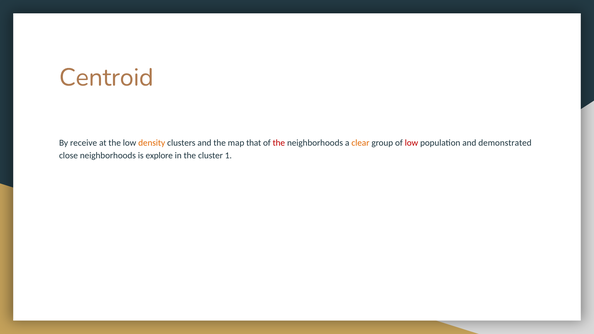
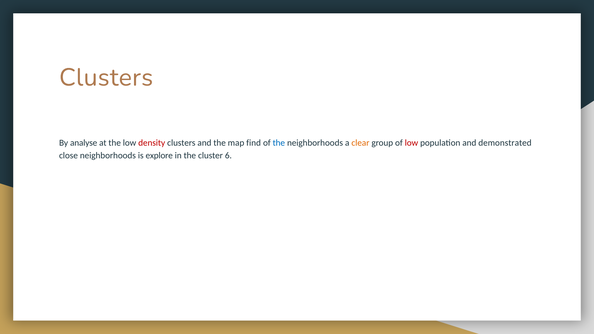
Centroid at (106, 77): Centroid -> Clusters
receive: receive -> analyse
density colour: orange -> red
that: that -> find
the at (279, 143) colour: red -> blue
1: 1 -> 6
